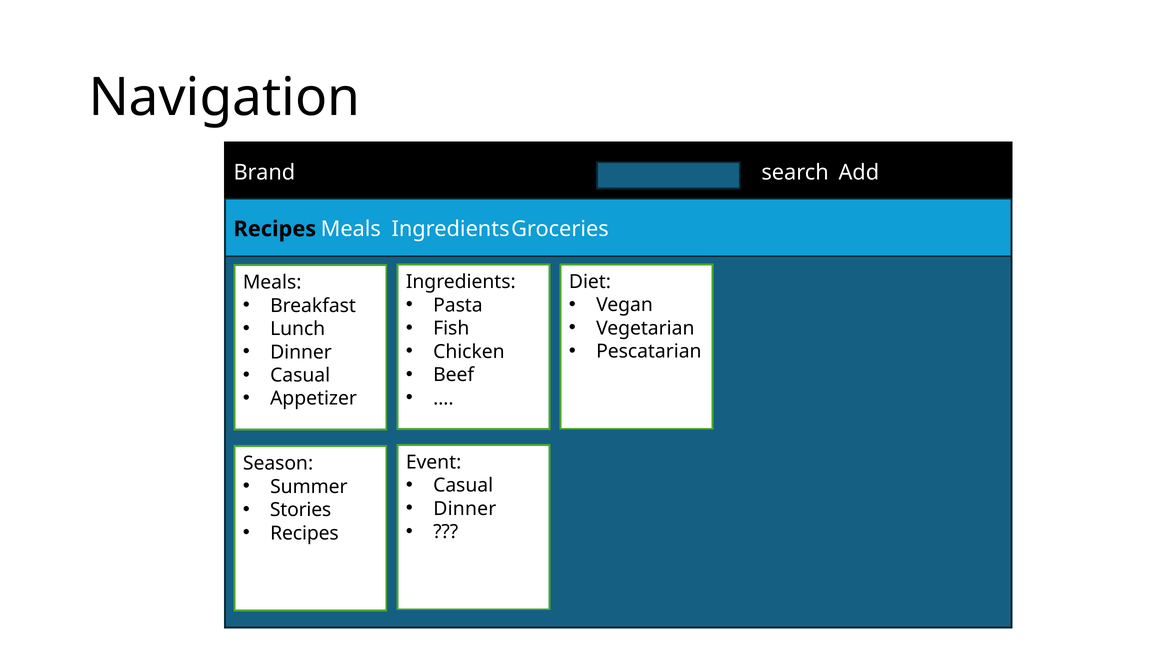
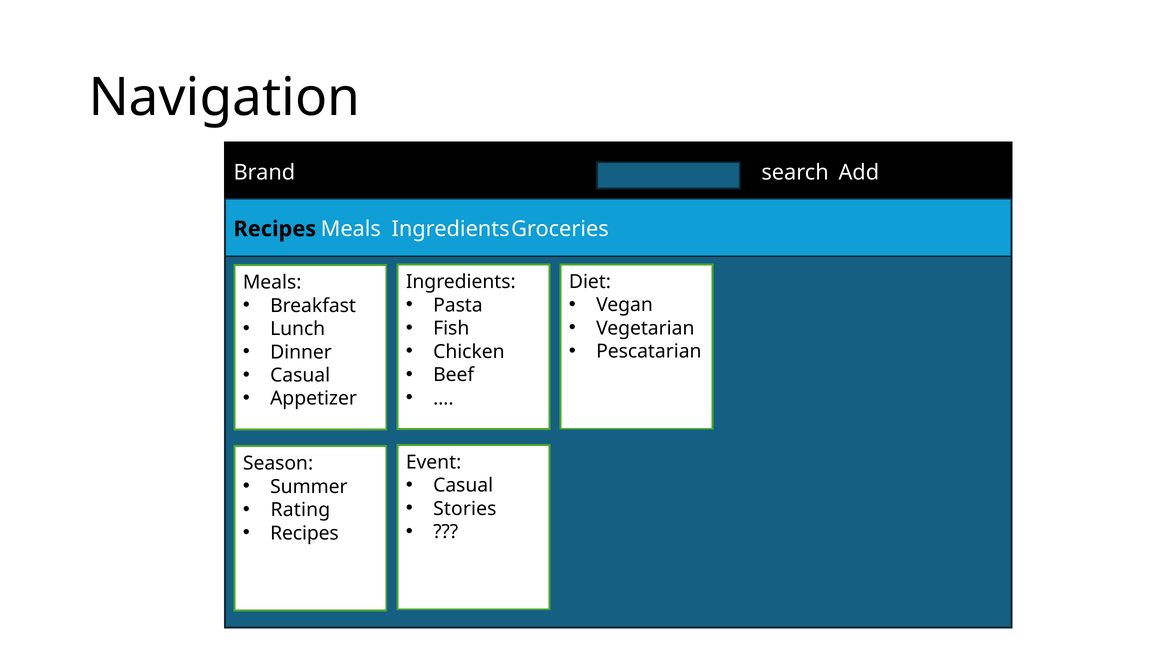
Dinner at (465, 508): Dinner -> Stories
Stories: Stories -> Rating
